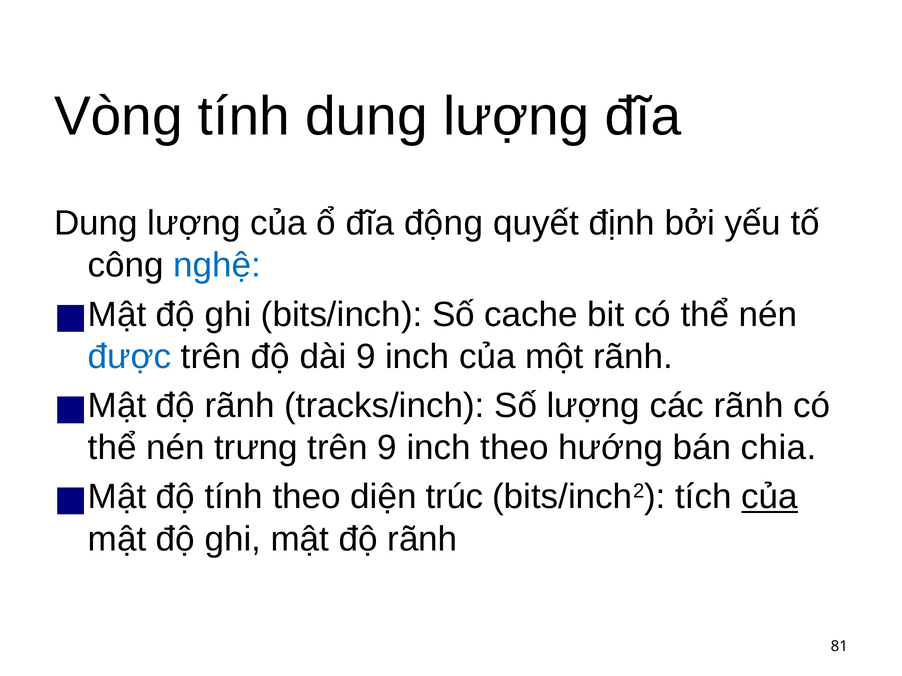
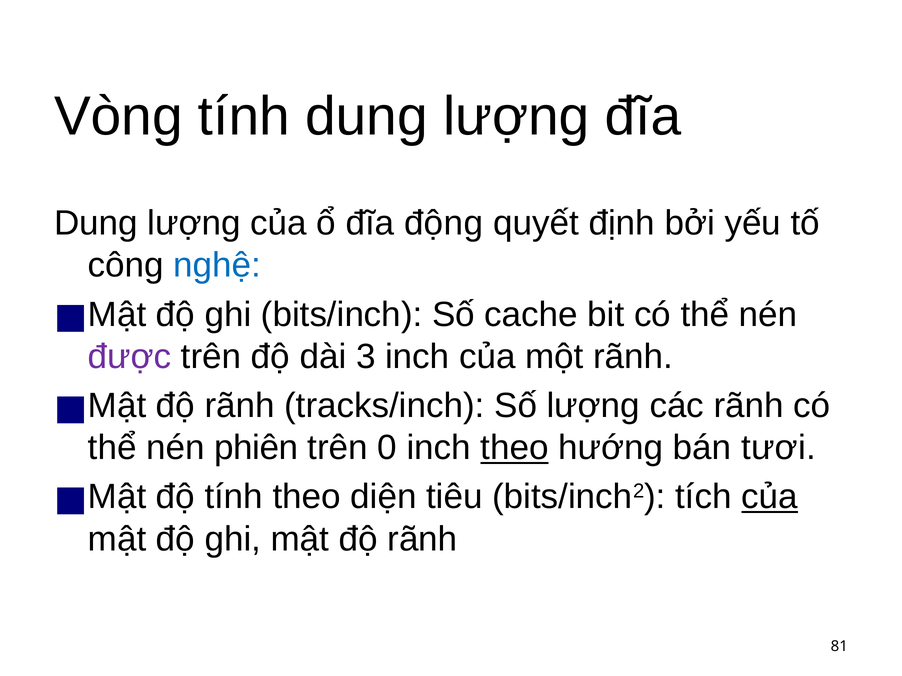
được colour: blue -> purple
dài 9: 9 -> 3
trưng: trưng -> phiên
trên 9: 9 -> 0
theo at (515, 448) underline: none -> present
chia: chia -> tươi
trúc: trúc -> tiêu
